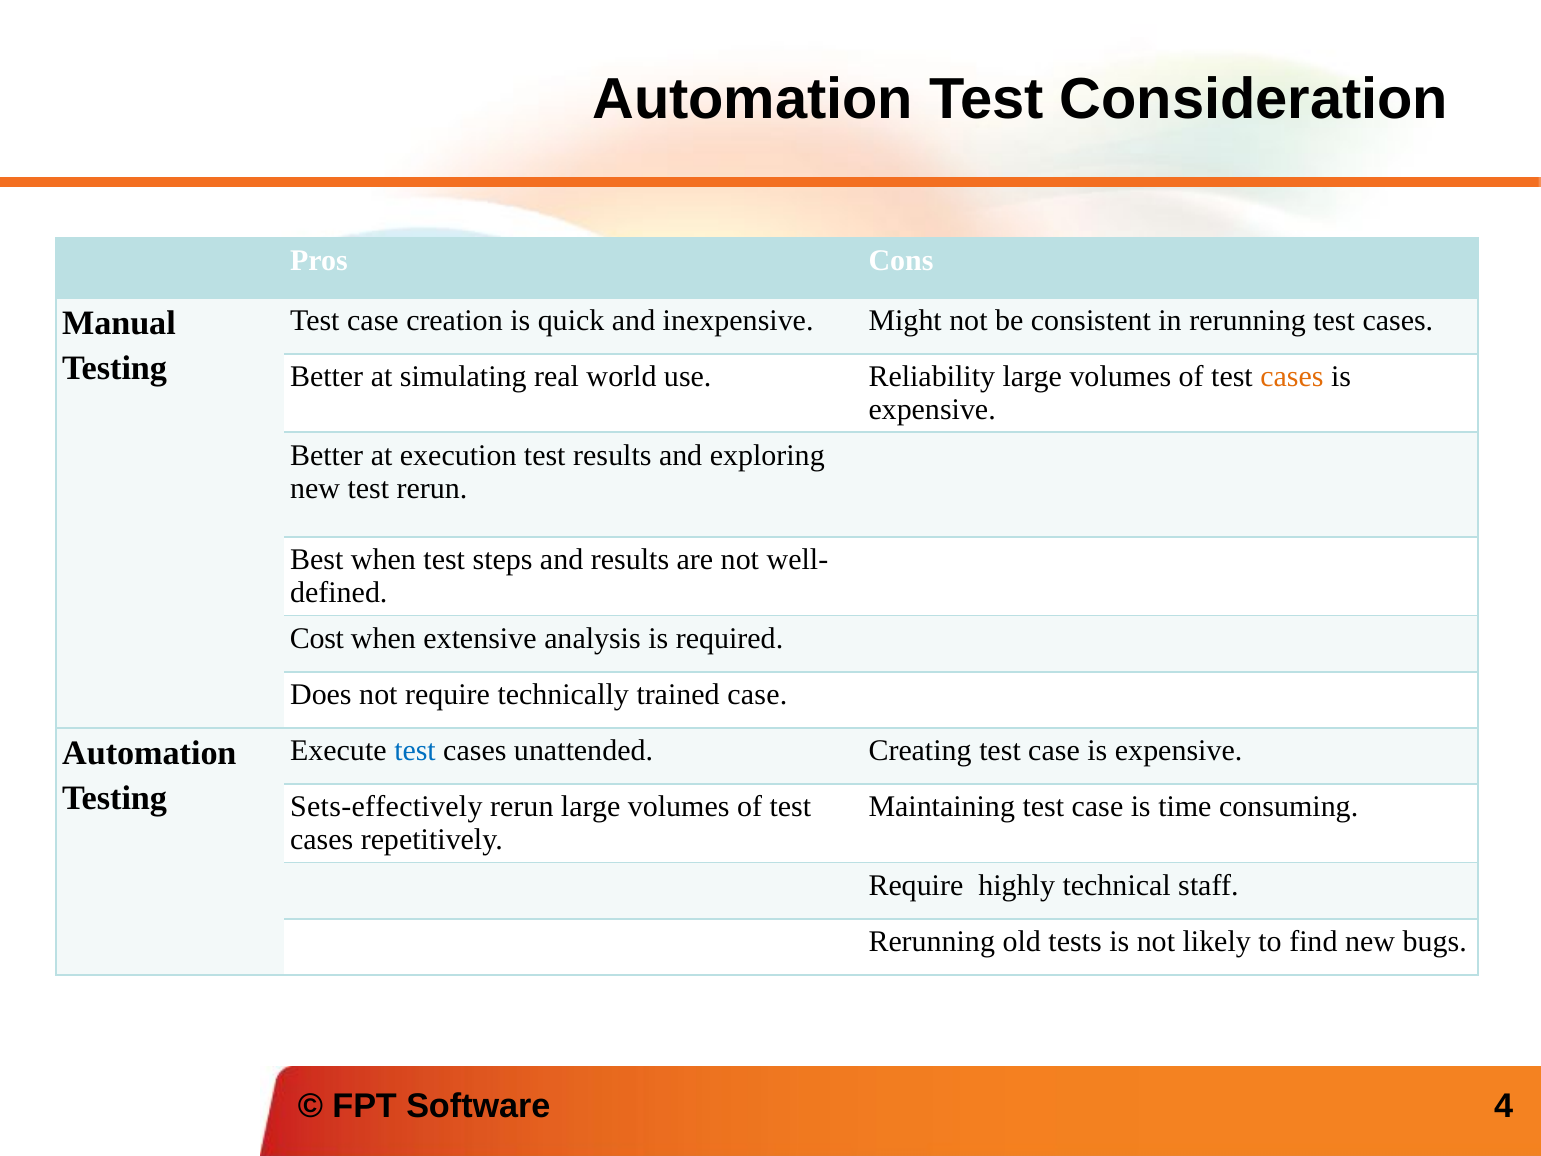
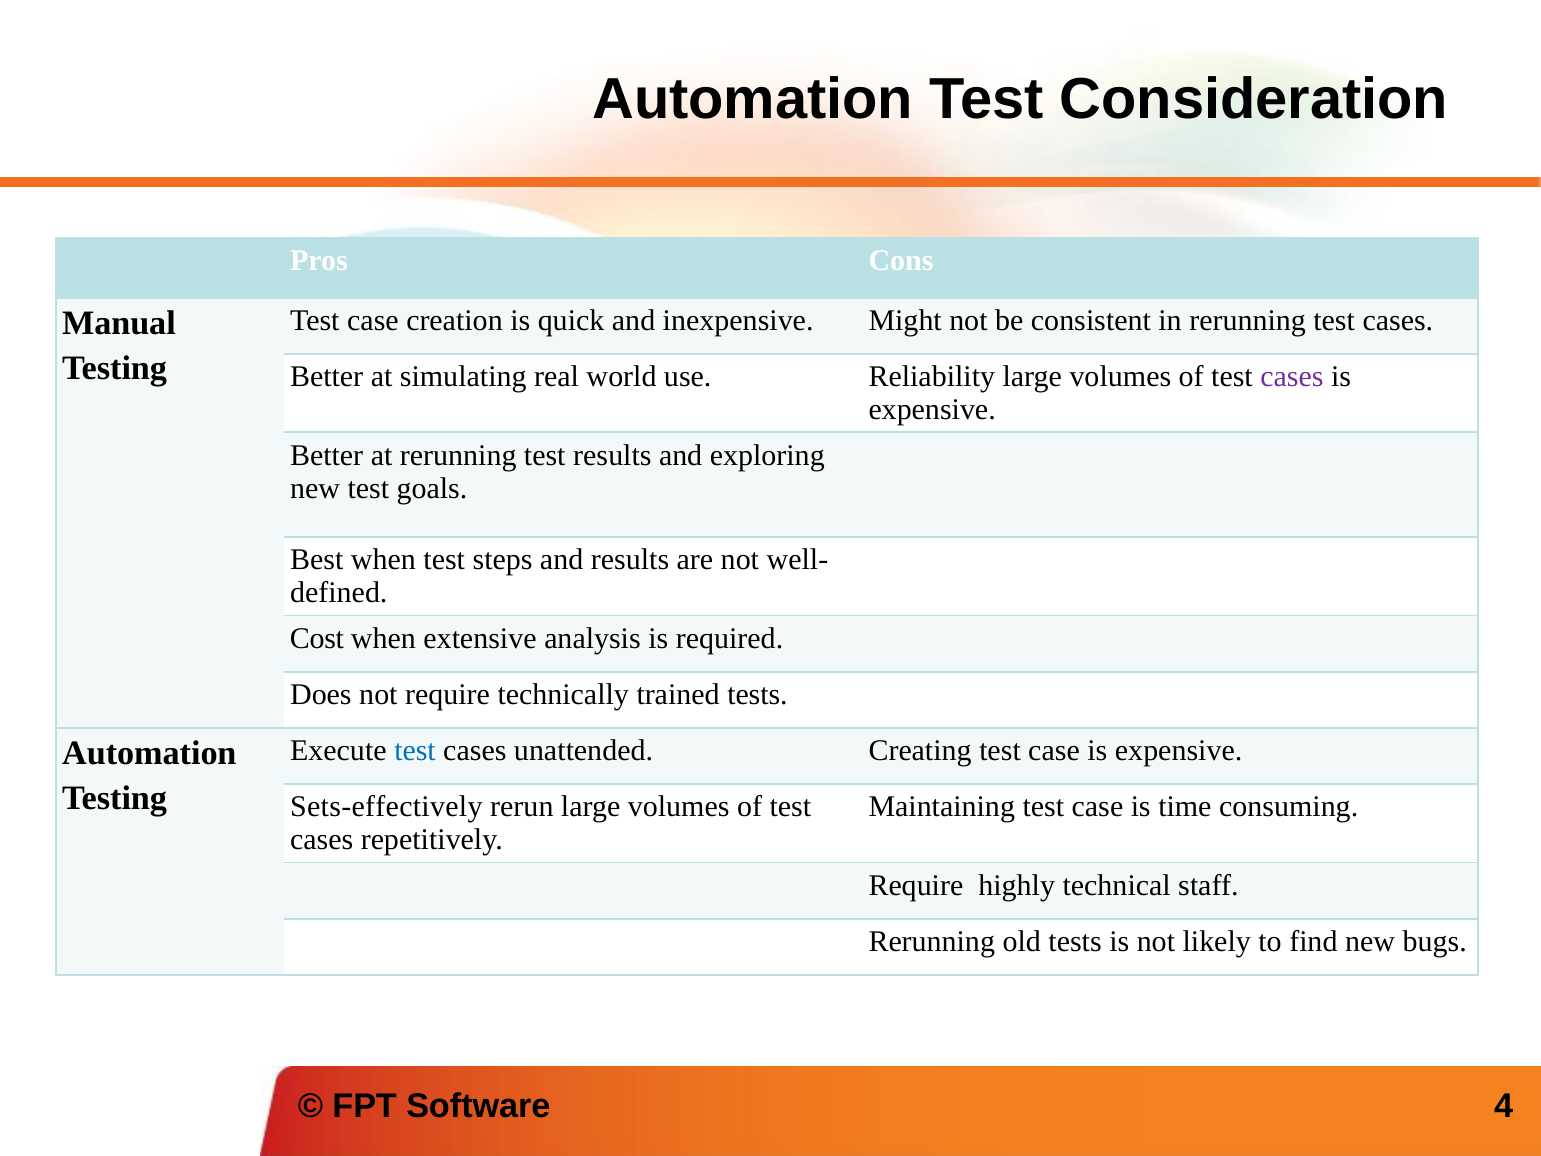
cases at (1292, 377) colour: orange -> purple
at execution: execution -> rerunning
test rerun: rerun -> goals
trained case: case -> tests
